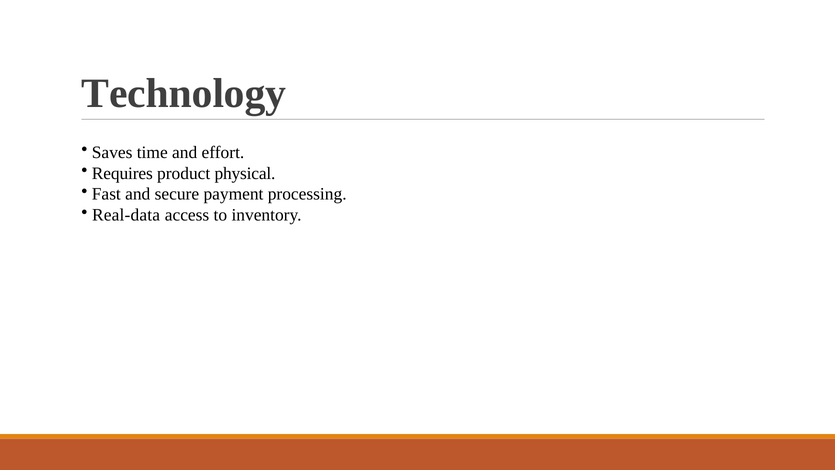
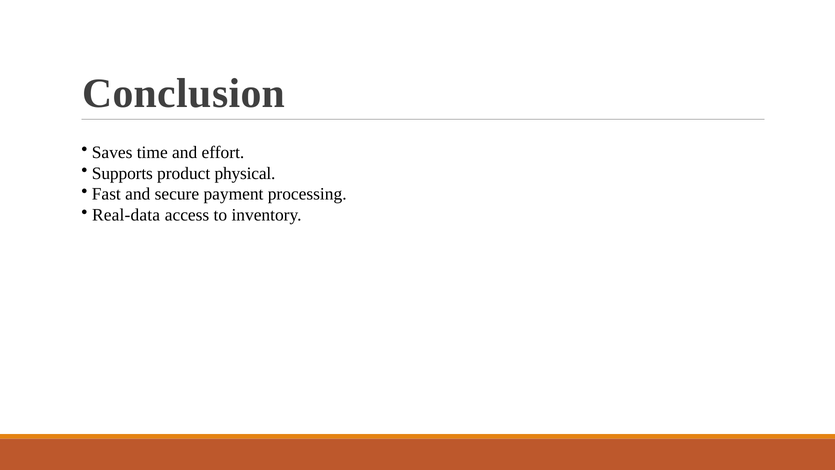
Technology: Technology -> Conclusion
Requires: Requires -> Supports
